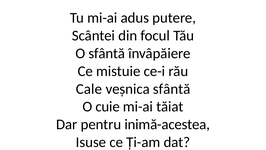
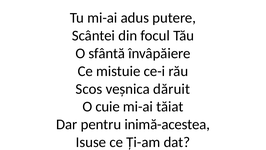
Cale: Cale -> Scos
veșnica sfântă: sfântă -> dăruit
